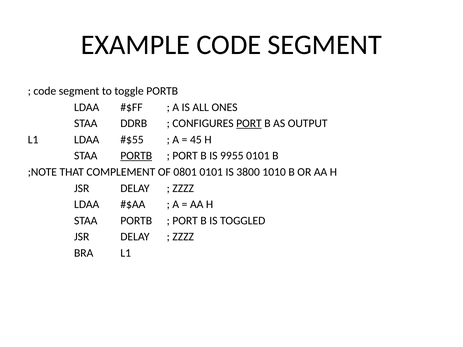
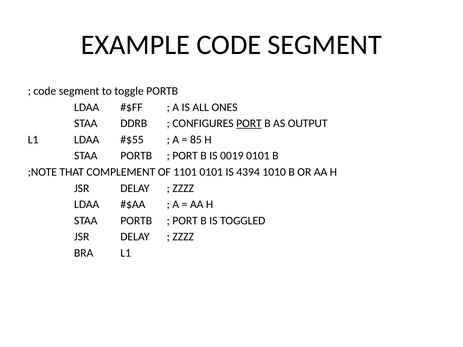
45: 45 -> 85
PORTB at (136, 156) underline: present -> none
9955: 9955 -> 0019
0801: 0801 -> 1101
3800: 3800 -> 4394
